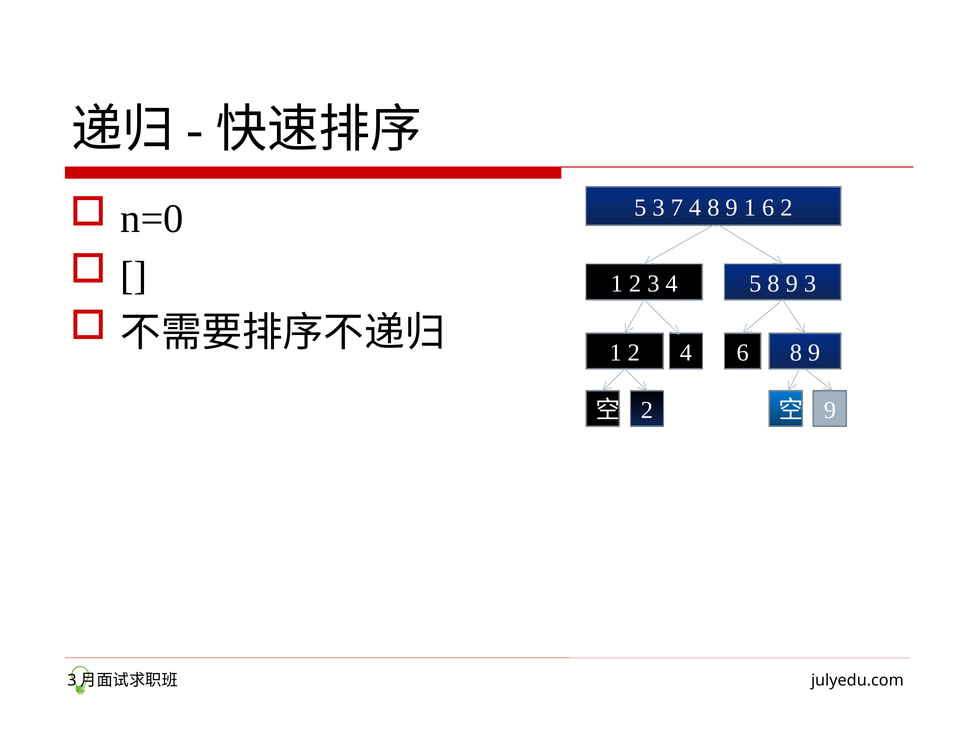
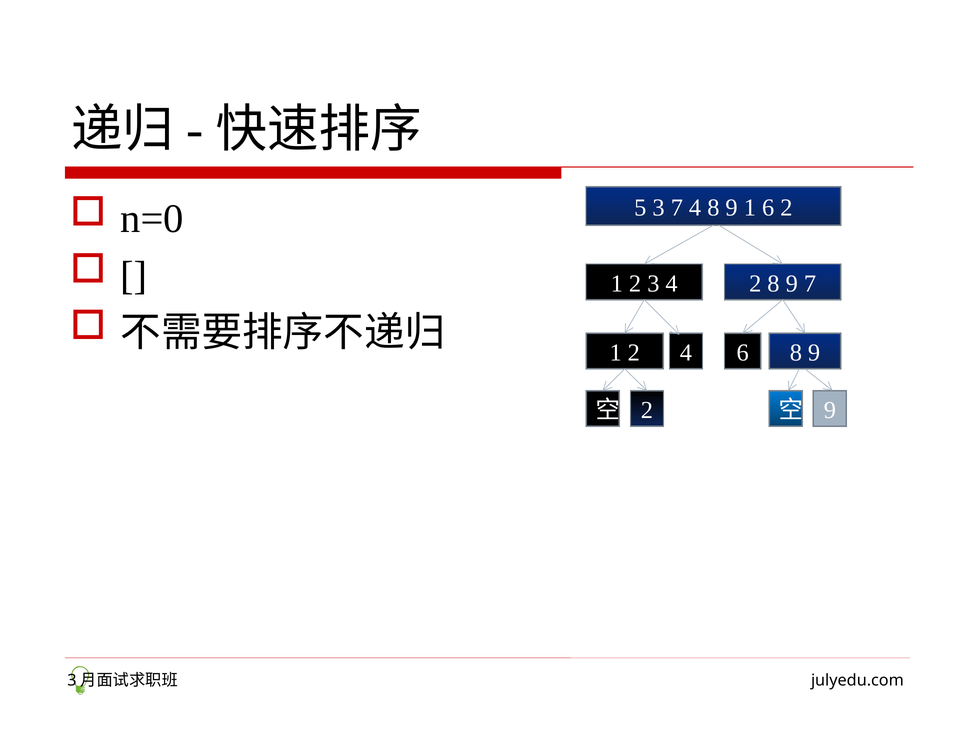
3 4 5: 5 -> 2
9 3: 3 -> 7
